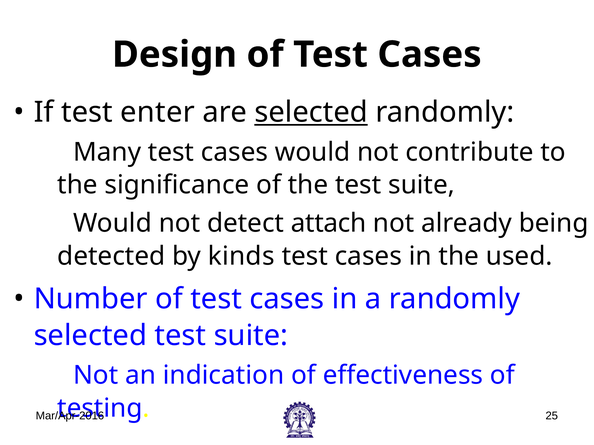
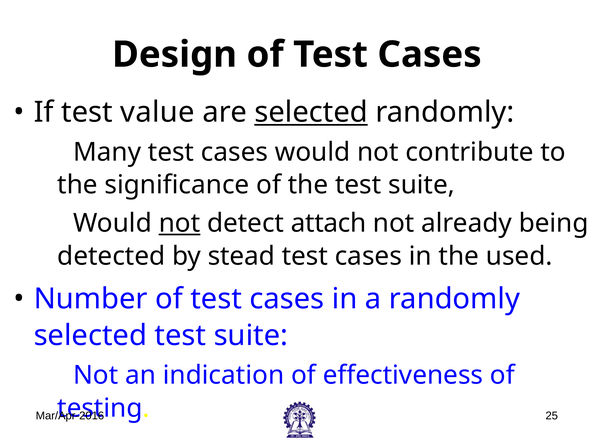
enter: enter -> value
not at (179, 223) underline: none -> present
kinds: kinds -> stead
